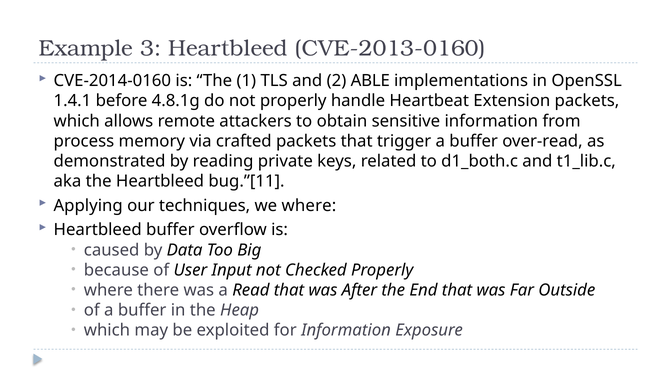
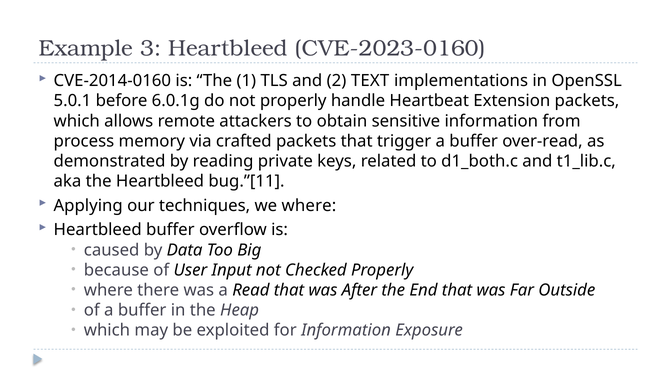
CVE-2013-0160: CVE-2013-0160 -> CVE-2023-0160
ABLE: ABLE -> TEXT
1.4.1: 1.4.1 -> 5.0.1
4.8.1g: 4.8.1g -> 6.0.1g
